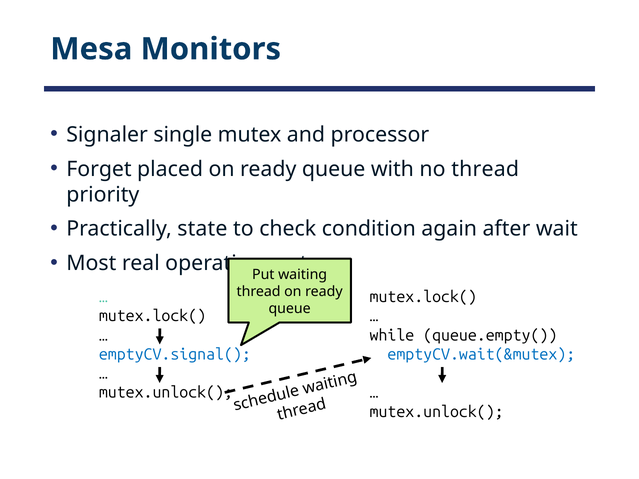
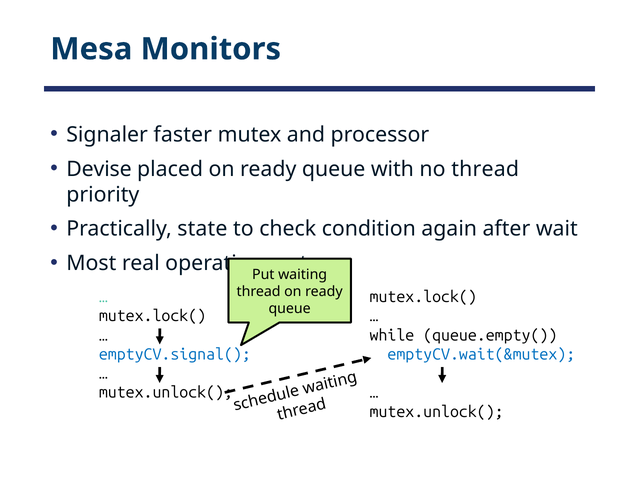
single: single -> faster
Forget: Forget -> Devise
